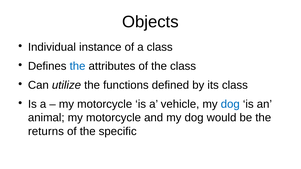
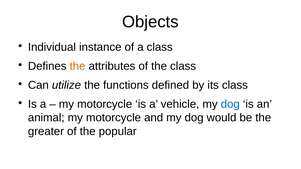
the at (78, 66) colour: blue -> orange
returns: returns -> greater
specific: specific -> popular
